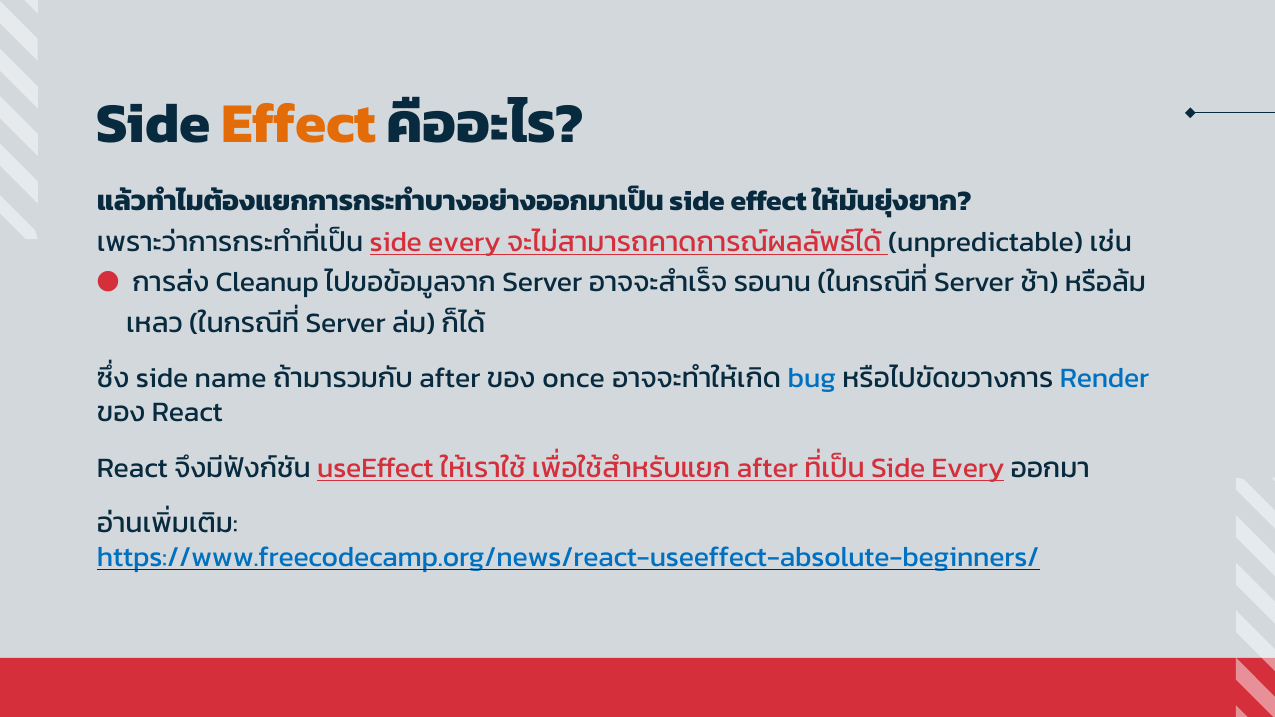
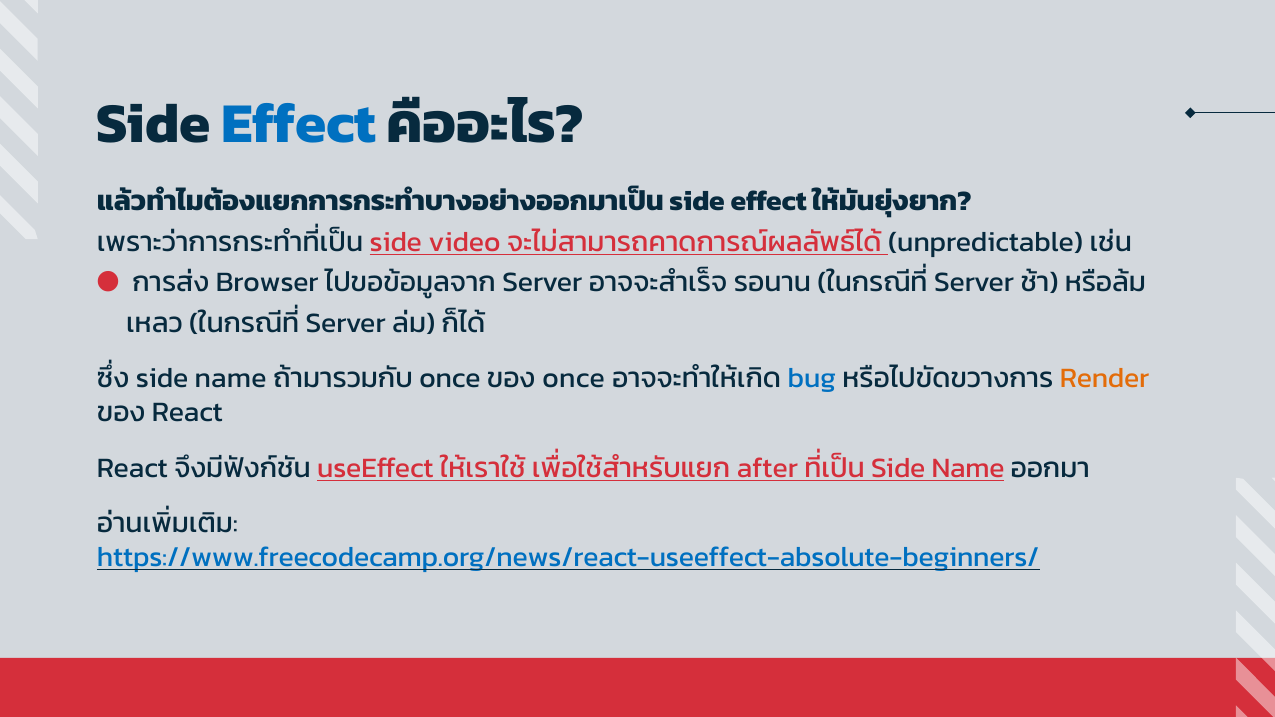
Effect at (299, 123) colour: orange -> blue
every at (465, 242): every -> video
Cleanup: Cleanup -> Browser
after at (450, 379): after -> once
Render colour: blue -> orange
Every at (968, 468): Every -> Name
